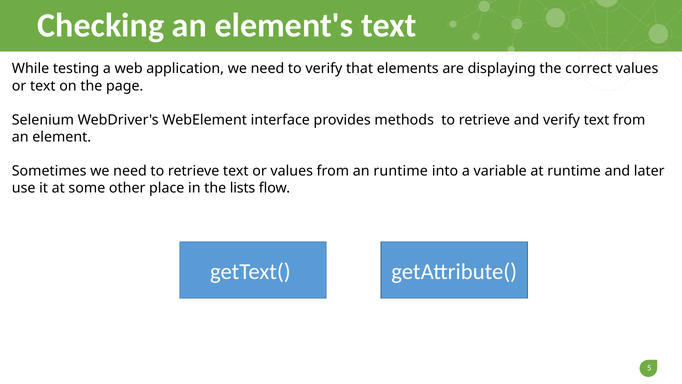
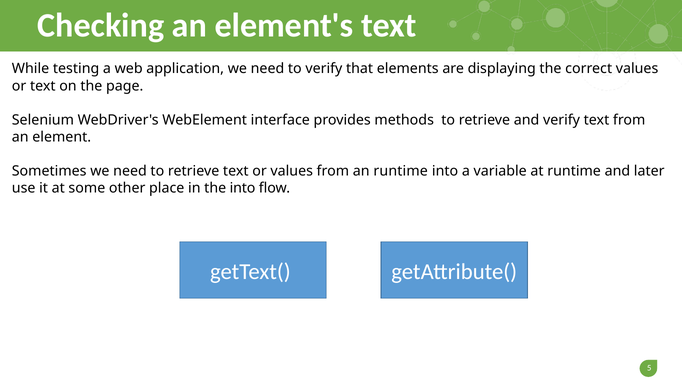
the lists: lists -> into
